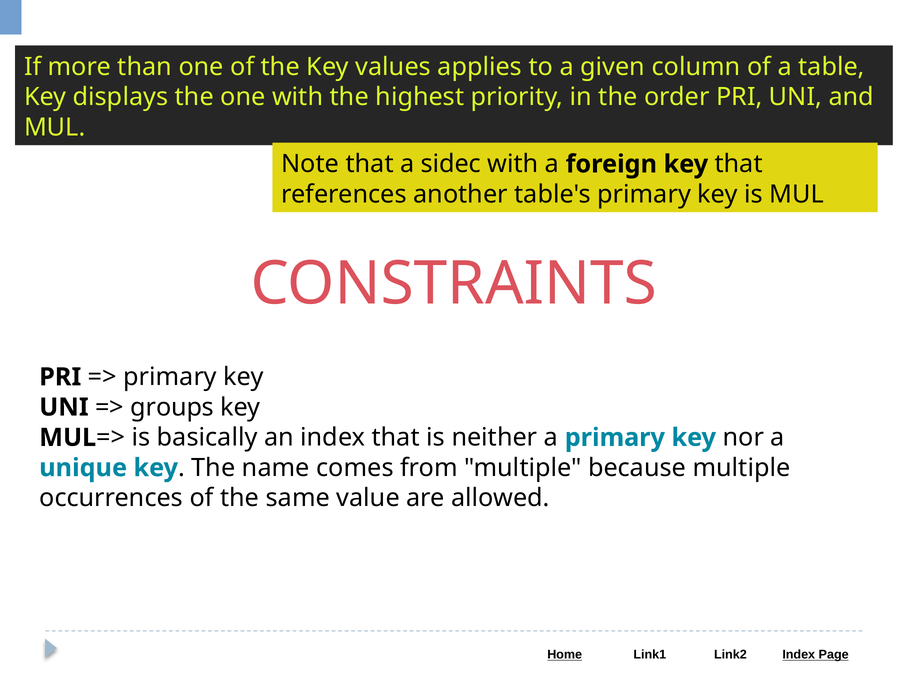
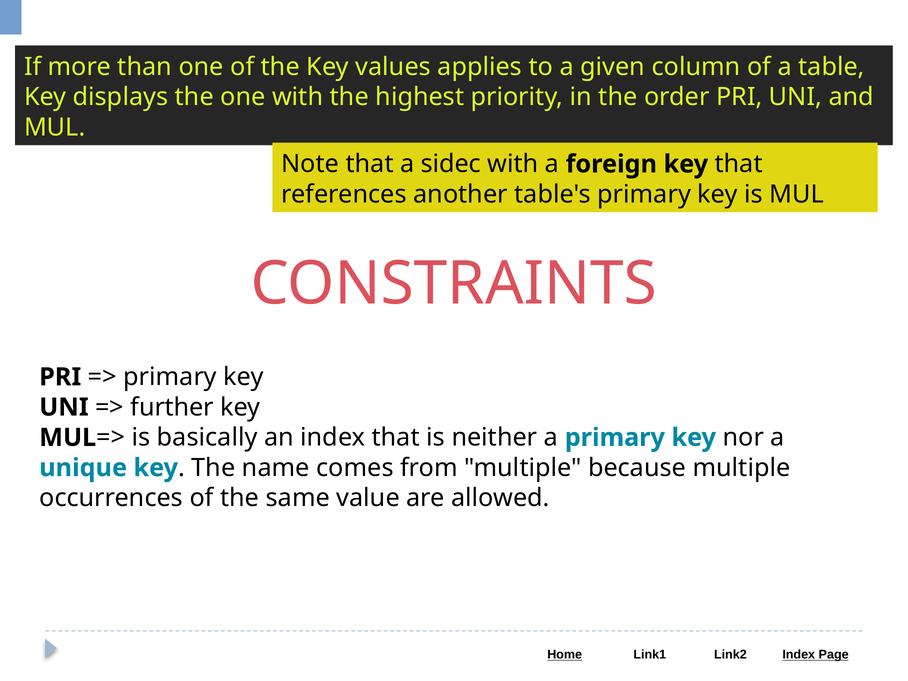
groups: groups -> further
